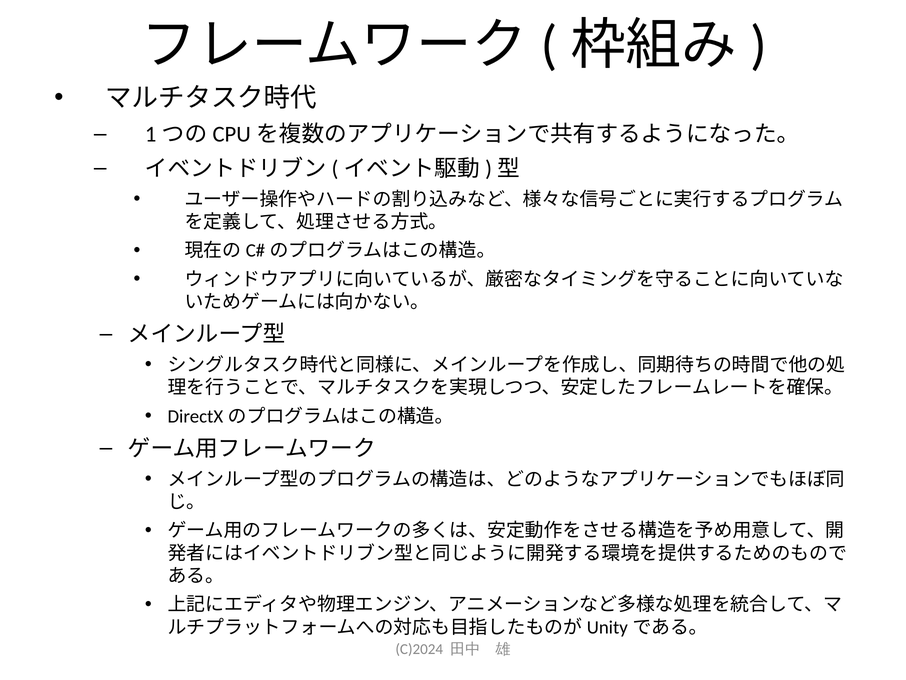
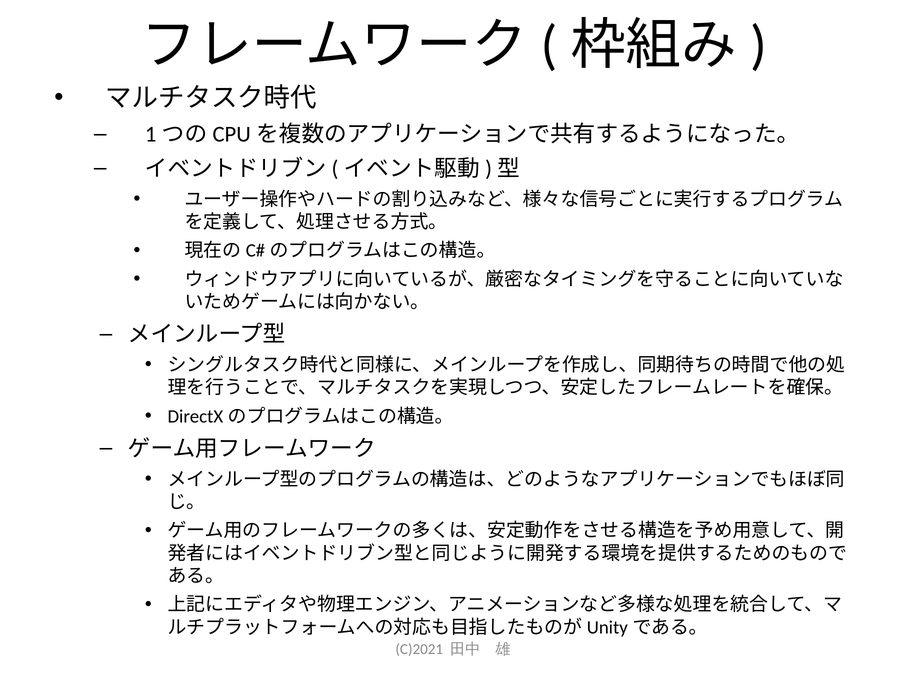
C)2024: C)2024 -> C)2021
